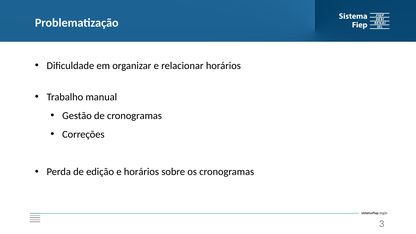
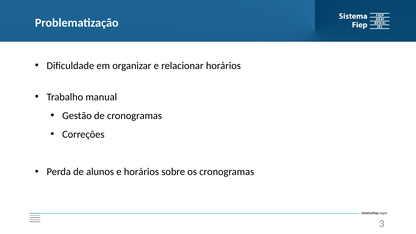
edição: edição -> alunos
